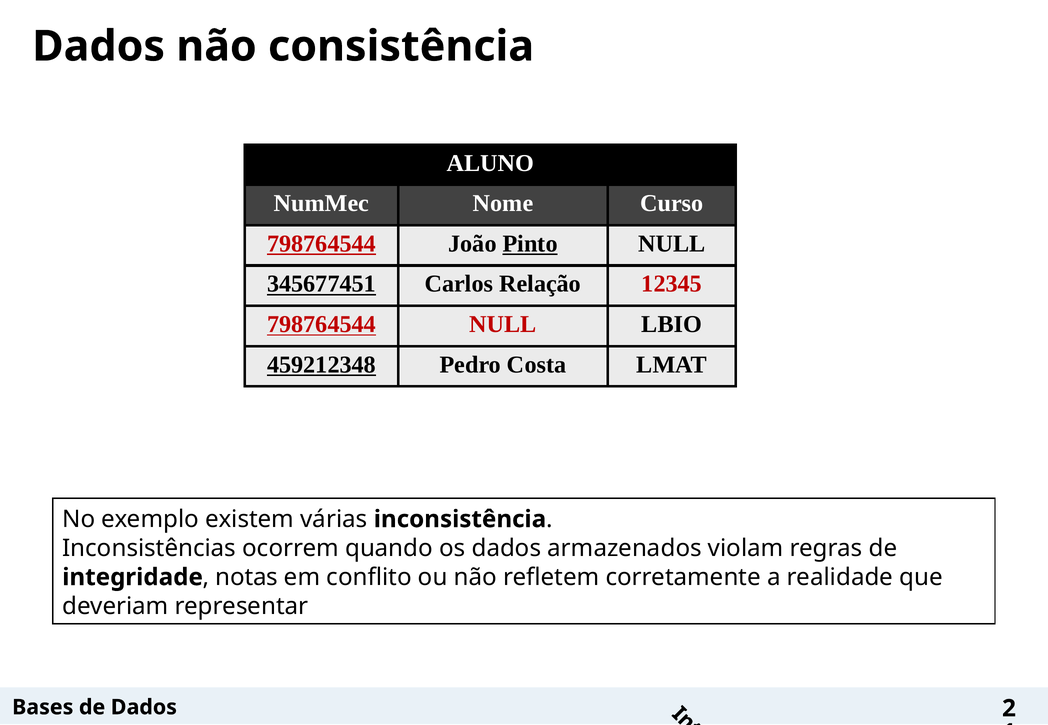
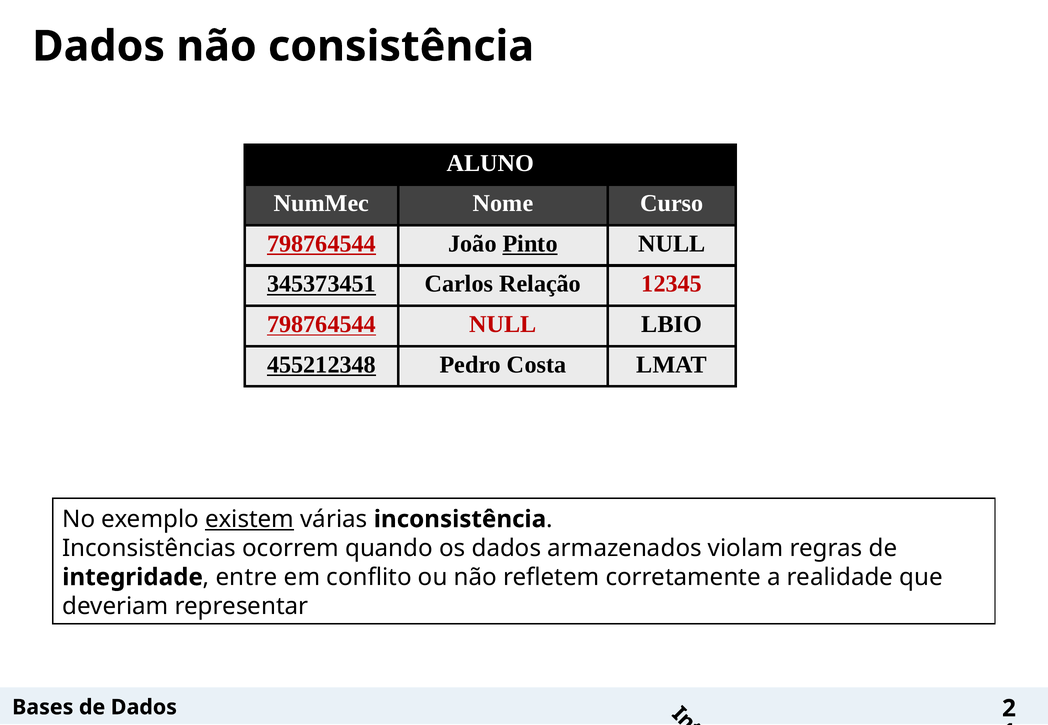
345677451: 345677451 -> 345373451
459212348: 459212348 -> 455212348
existem underline: none -> present
notas: notas -> entre
